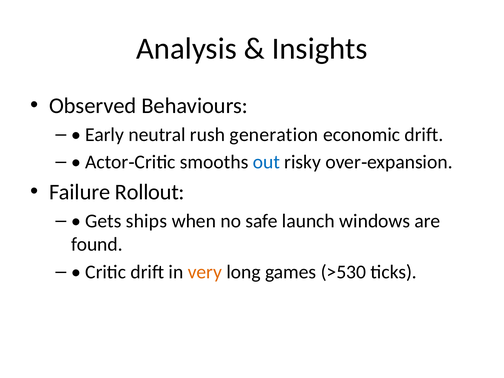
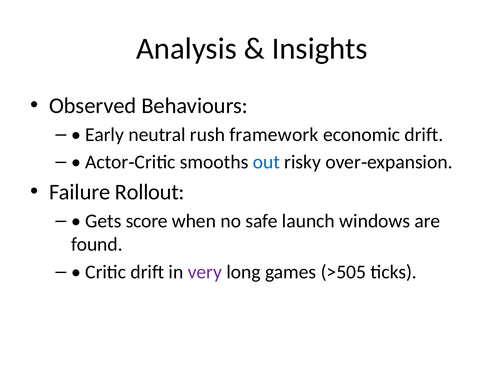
generation: generation -> framework
ships: ships -> score
very colour: orange -> purple
>530: >530 -> >505
